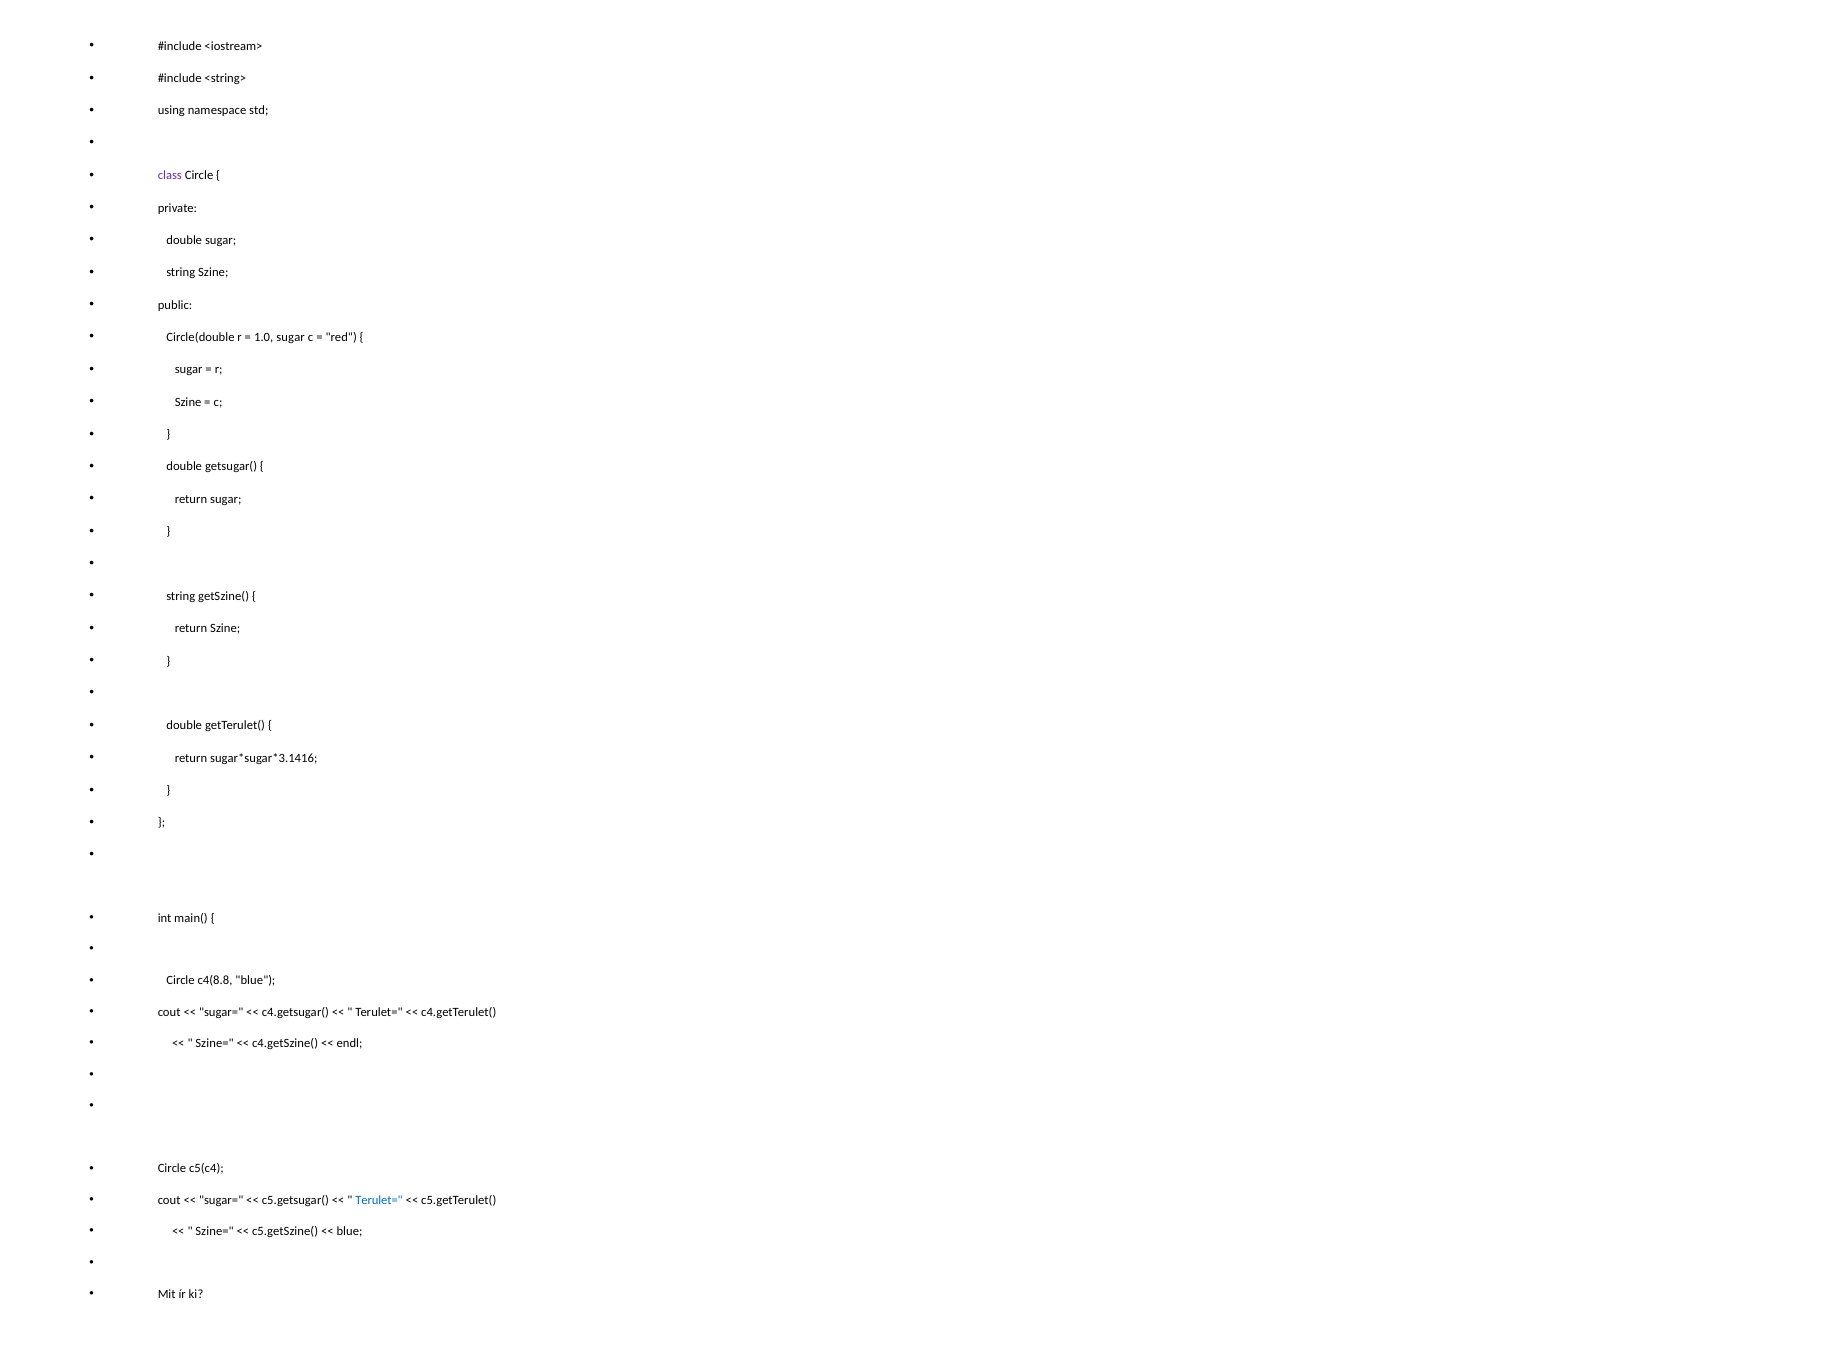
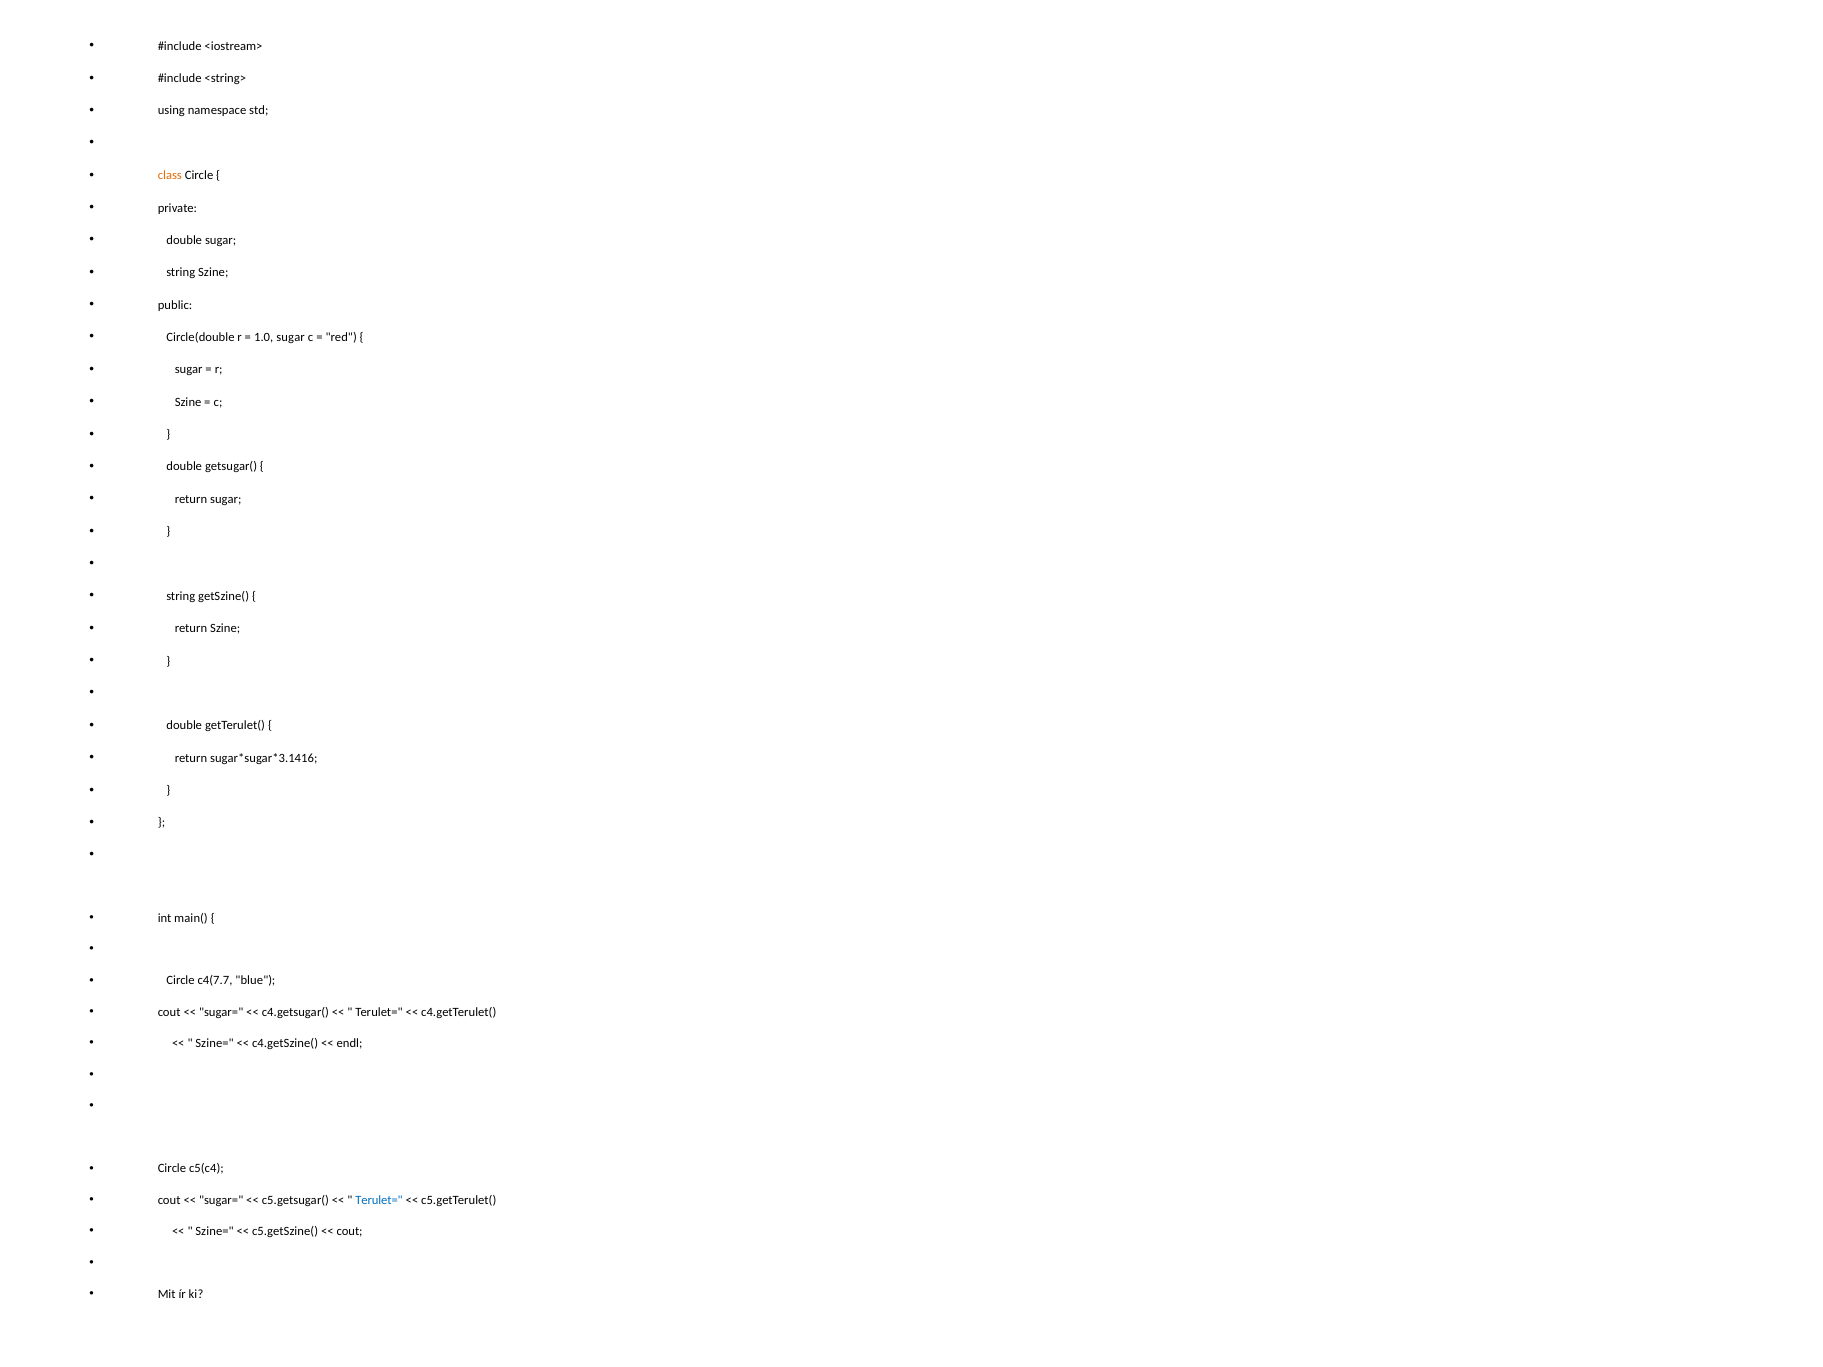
class colour: purple -> orange
c4(8.8: c4(8.8 -> c4(7.7
blue at (350, 1232): blue -> cout
